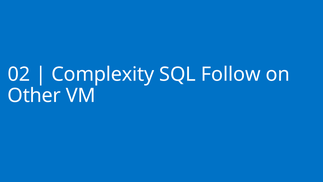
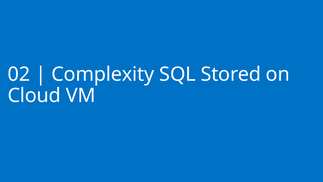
Follow: Follow -> Stored
Other: Other -> Cloud
